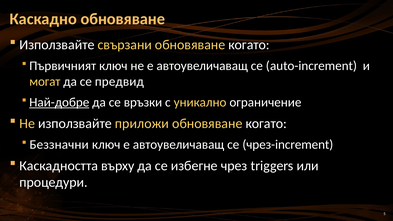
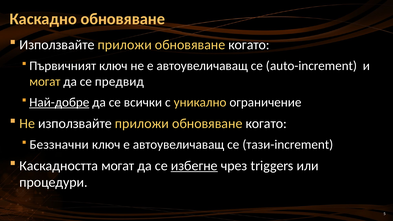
свързани at (125, 45): свързани -> приложи
връзки: връзки -> всички
чрез-increment: чрез-increment -> тази-increment
Каскадността върху: върху -> могат
избегне underline: none -> present
